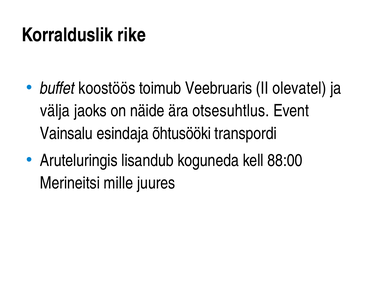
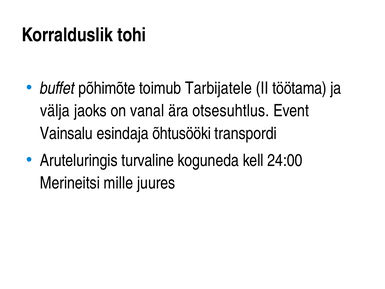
rike: rike -> tohi
koostöös: koostöös -> põhimõte
Veebruaris: Veebruaris -> Tarbijatele
olevatel: olevatel -> töötama
näide: näide -> vanal
lisandub: lisandub -> turvaline
88:00: 88:00 -> 24:00
